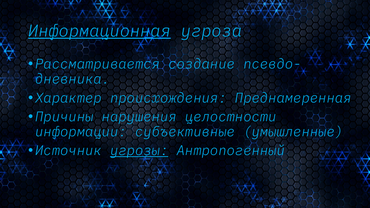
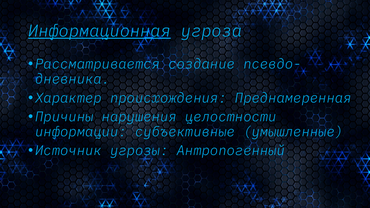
угрозы underline: present -> none
